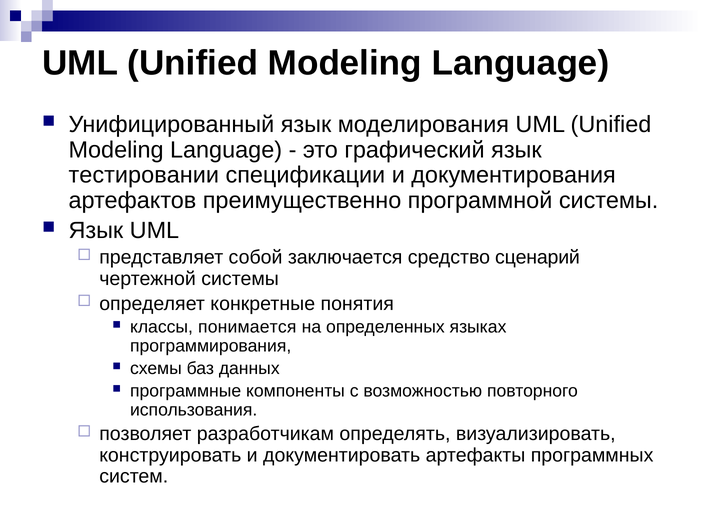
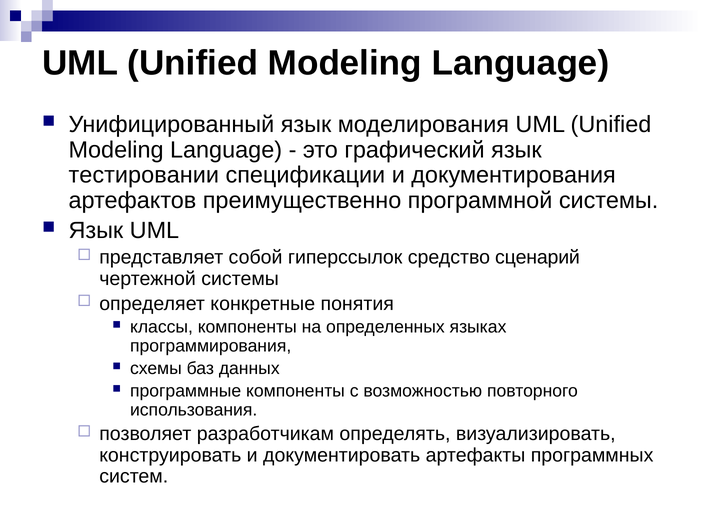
заключается: заключается -> гиперссылок
классы понимается: понимается -> компоненты
